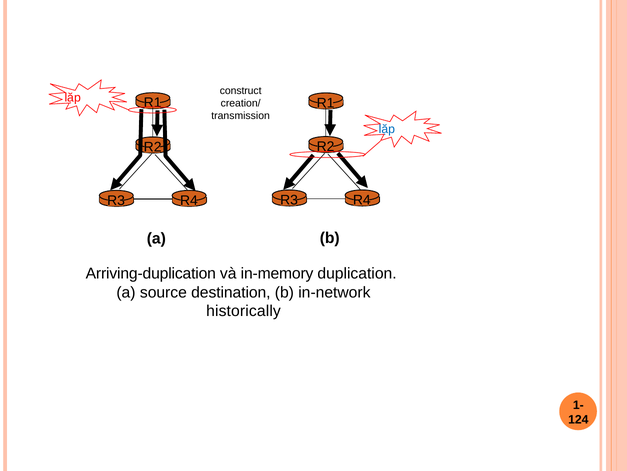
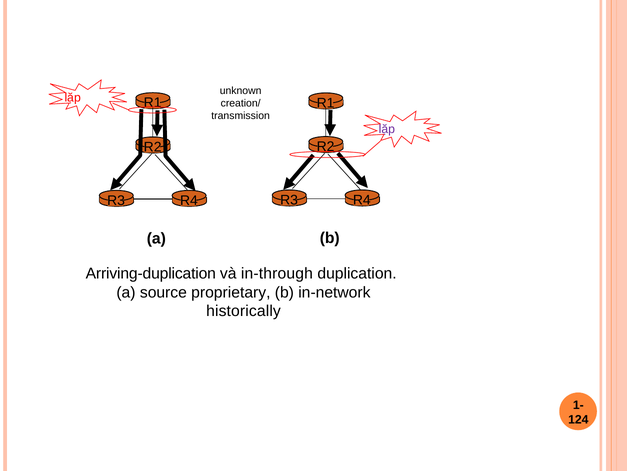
construct: construct -> unknown
lặp at (387, 129) colour: blue -> purple
in-memory: in-memory -> in-through
destination: destination -> proprietary
